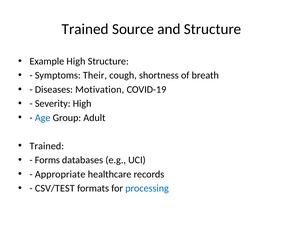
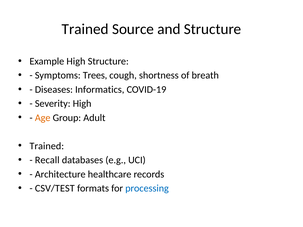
Their: Their -> Trees
Motivation: Motivation -> Informatics
Age colour: blue -> orange
Forms: Forms -> Recall
Appropriate: Appropriate -> Architecture
